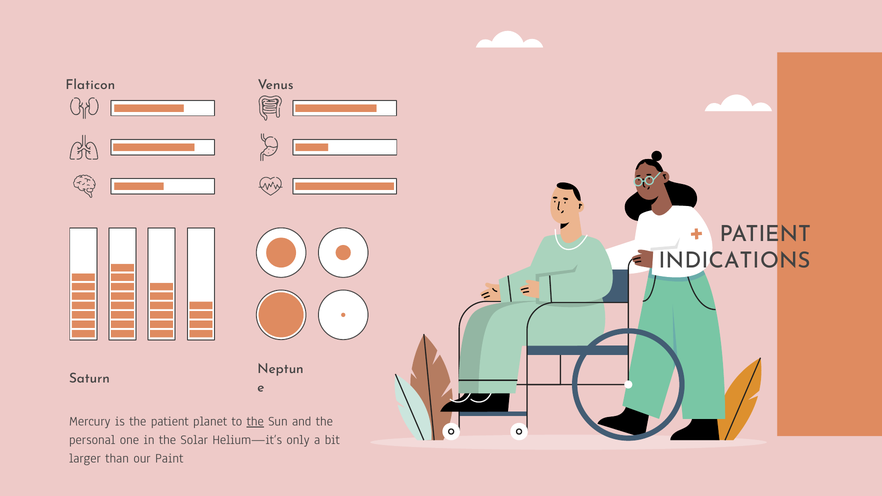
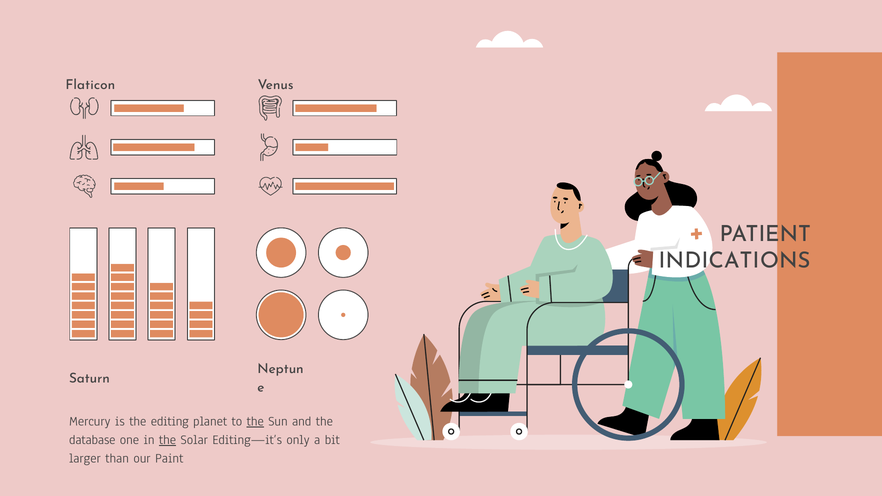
the patient: patient -> editing
personal: personal -> database
the at (167, 440) underline: none -> present
Helium—it’s: Helium—it’s -> Editing—it’s
